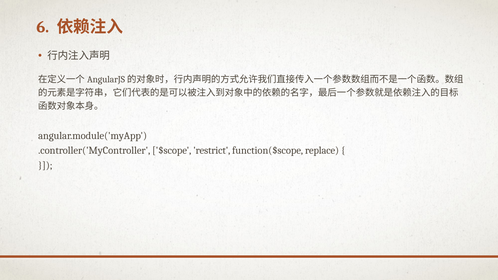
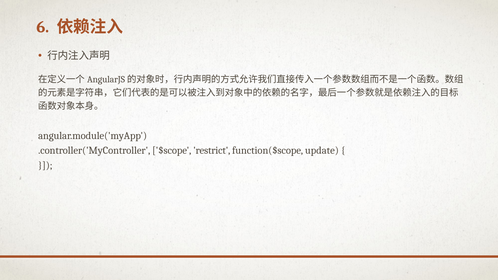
replace: replace -> update
